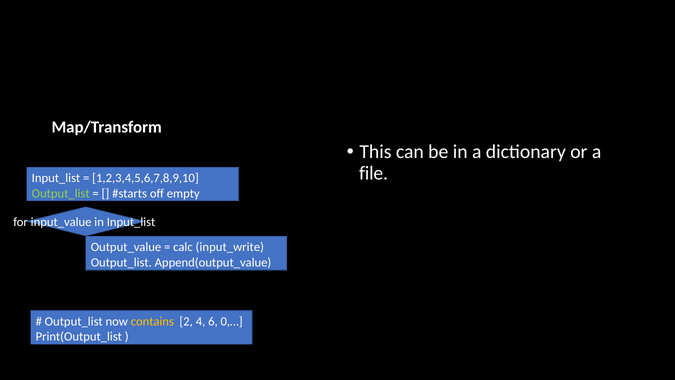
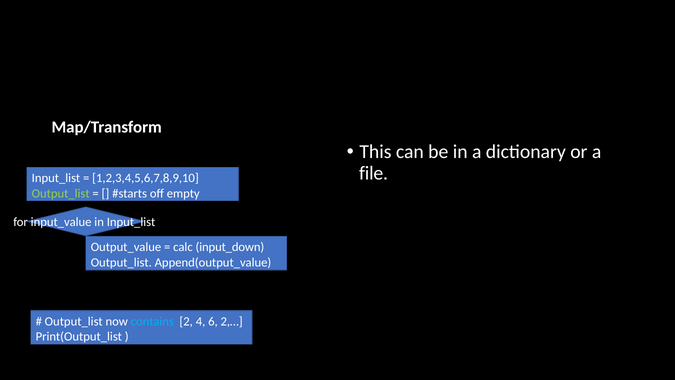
input_write: input_write -> input_down
contains colour: yellow -> light blue
0,…: 0,… -> 2,…
